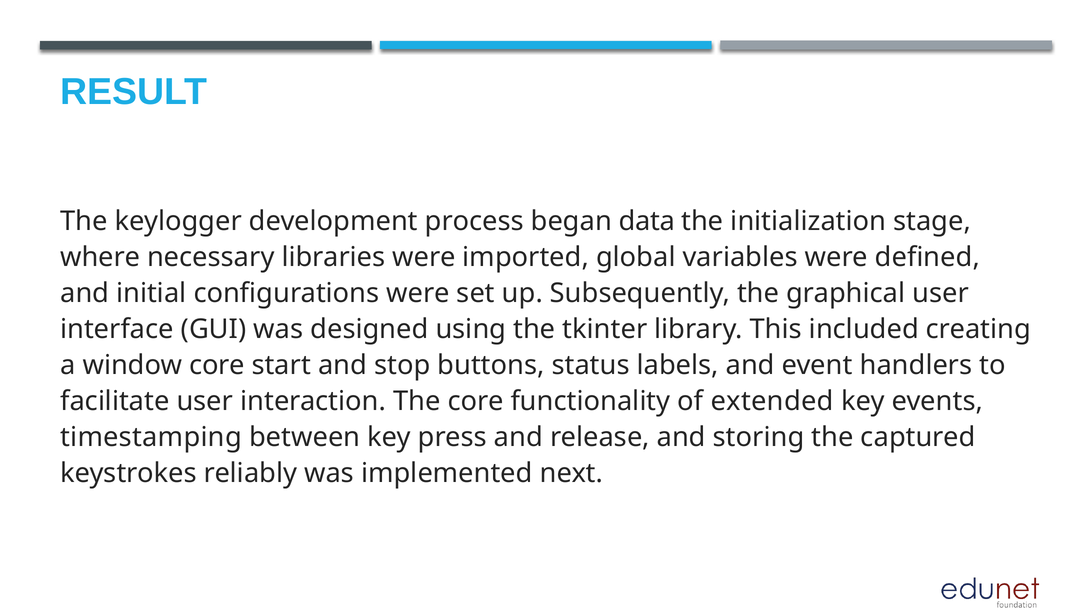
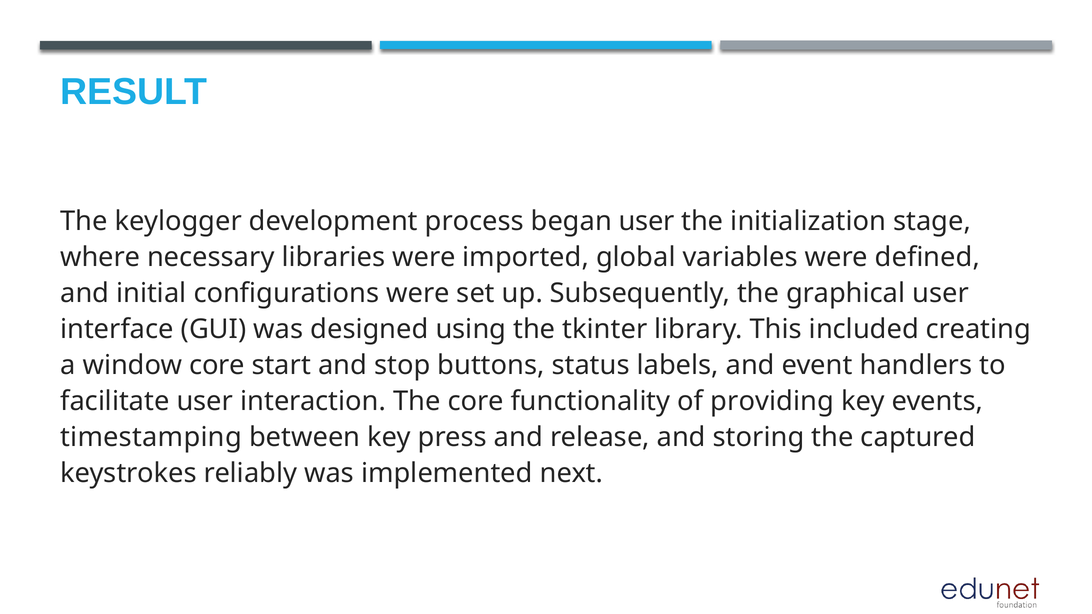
began data: data -> user
extended: extended -> providing
